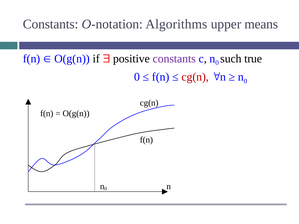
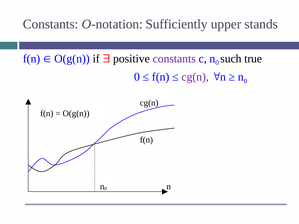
Algorithms: Algorithms -> Sufficiently
means: means -> stands
cg(n at (195, 77) colour: red -> purple
